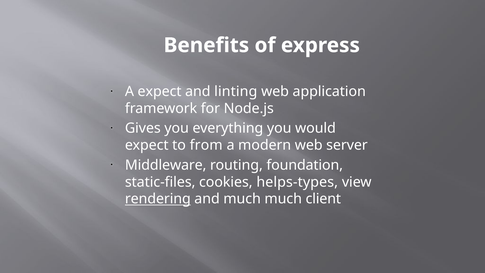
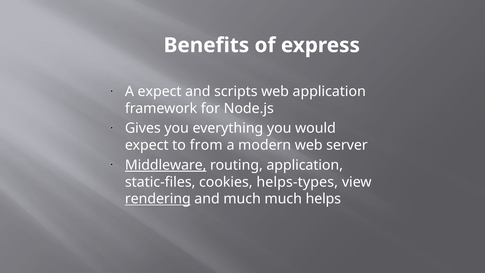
linting: linting -> scripts
Middleware underline: none -> present
routing foundation: foundation -> application
client: client -> helps
